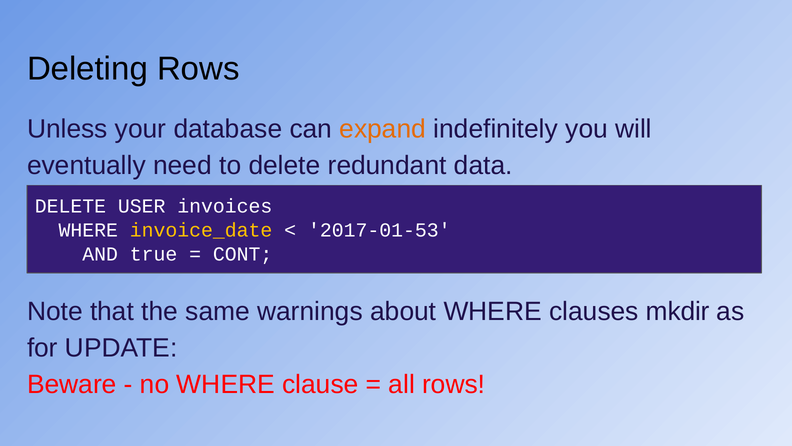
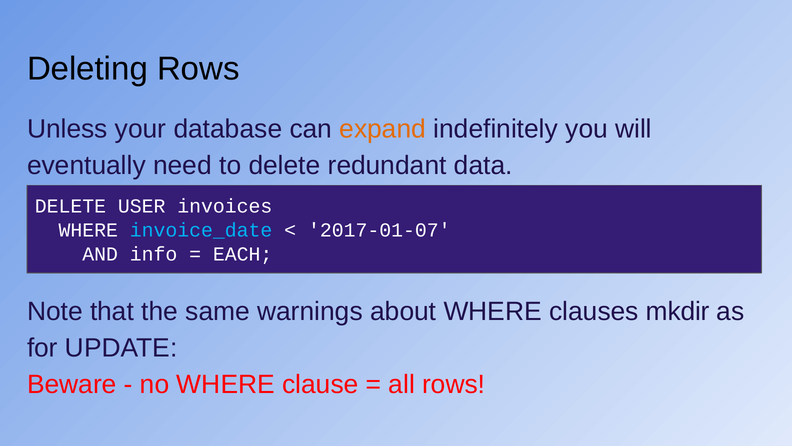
invoice_date colour: yellow -> light blue
2017-01-53: 2017-01-53 -> 2017-01-07
true: true -> info
CONT: CONT -> EACH
